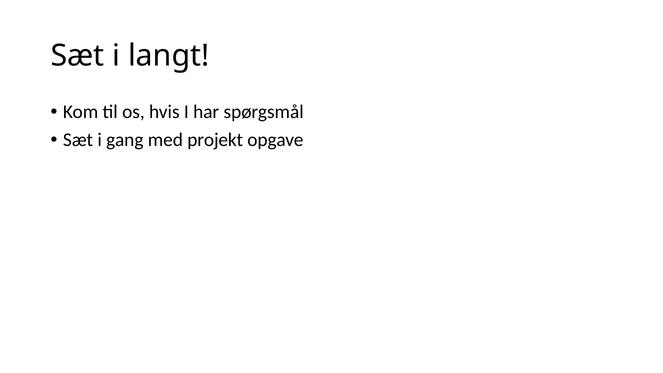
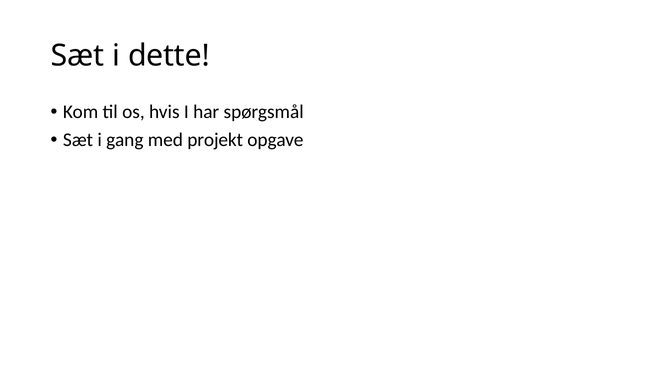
langt: langt -> dette
